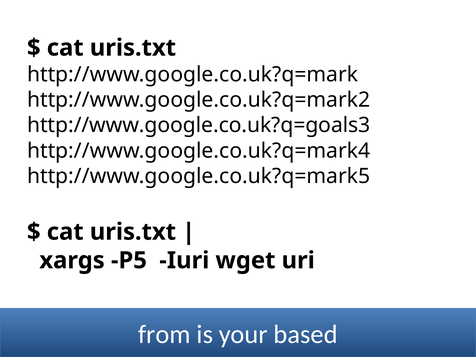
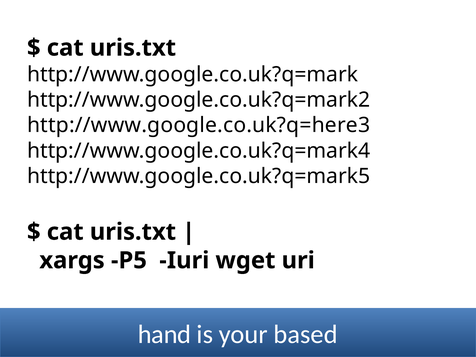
http://www.google.co.uk?q=goals3: http://www.google.co.uk?q=goals3 -> http://www.google.co.uk?q=here3
from: from -> hand
